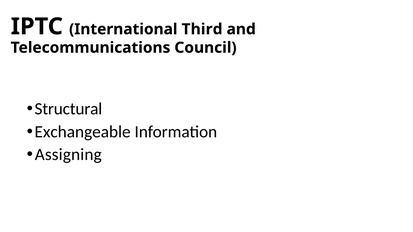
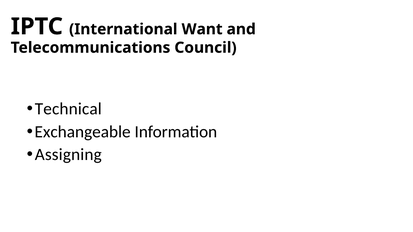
Third: Third -> Want
Structural: Structural -> Technical
